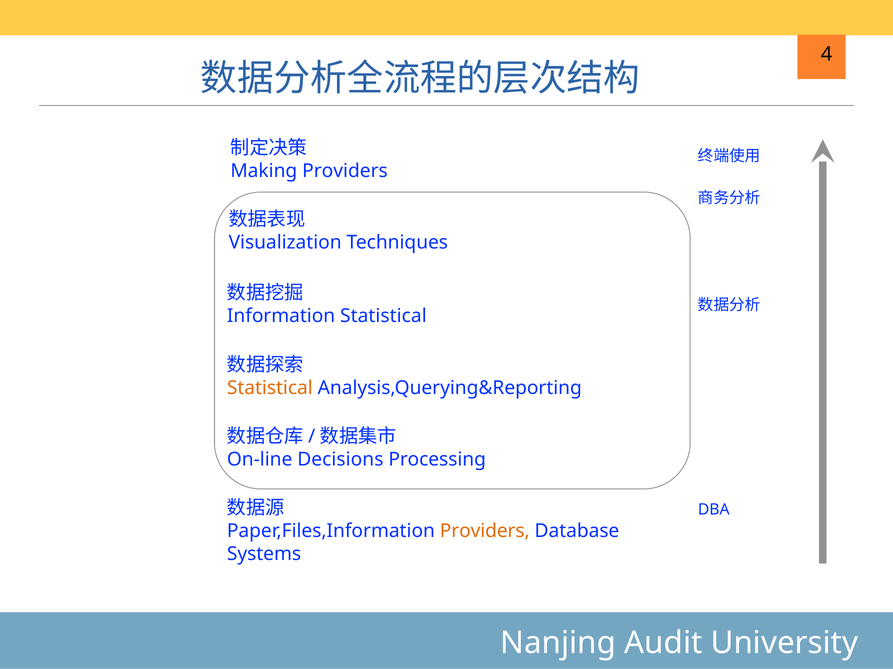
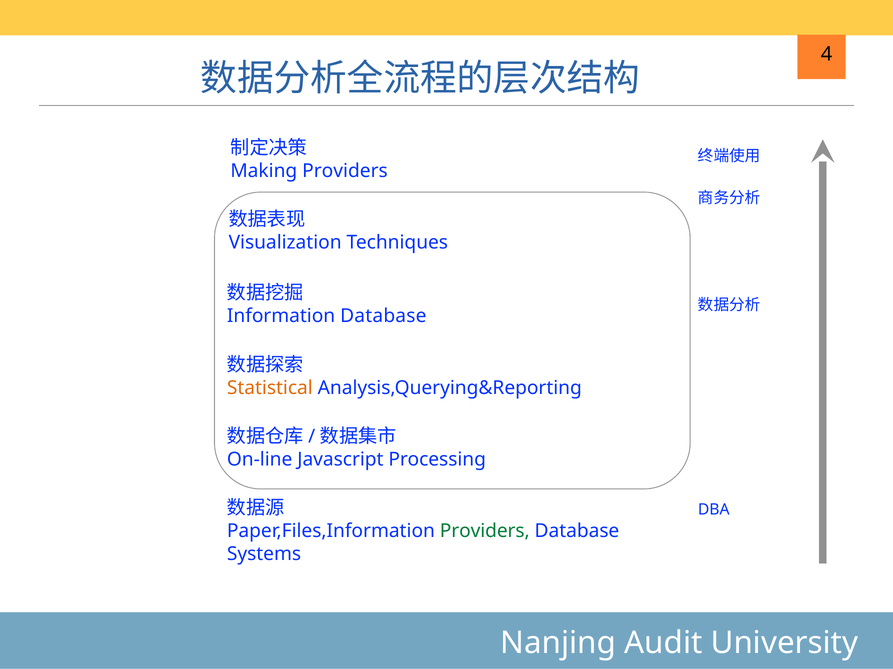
Information Statistical: Statistical -> Database
Decisions: Decisions -> Javascript
Providers at (485, 532) colour: orange -> green
